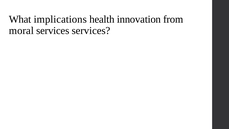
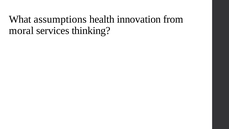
implications: implications -> assumptions
services services: services -> thinking
